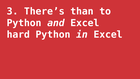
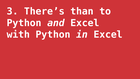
hard: hard -> with
